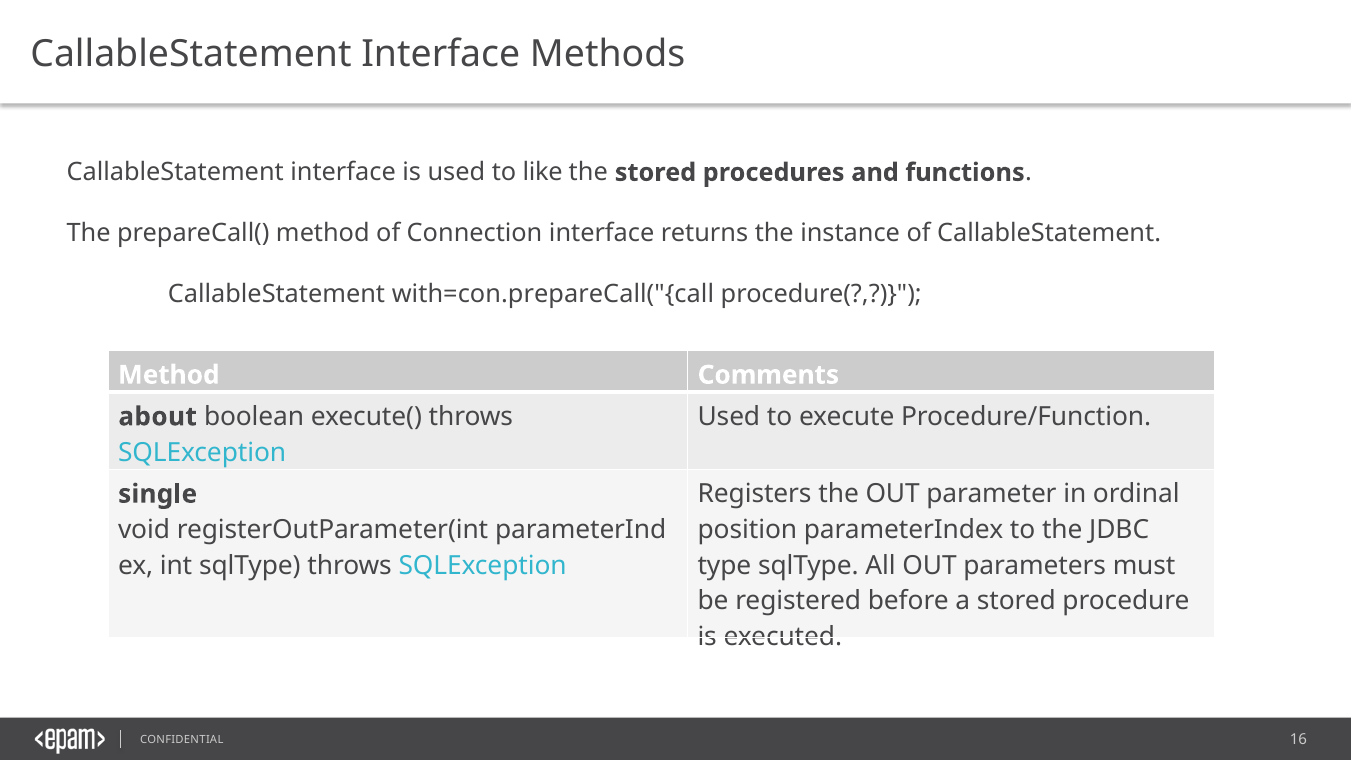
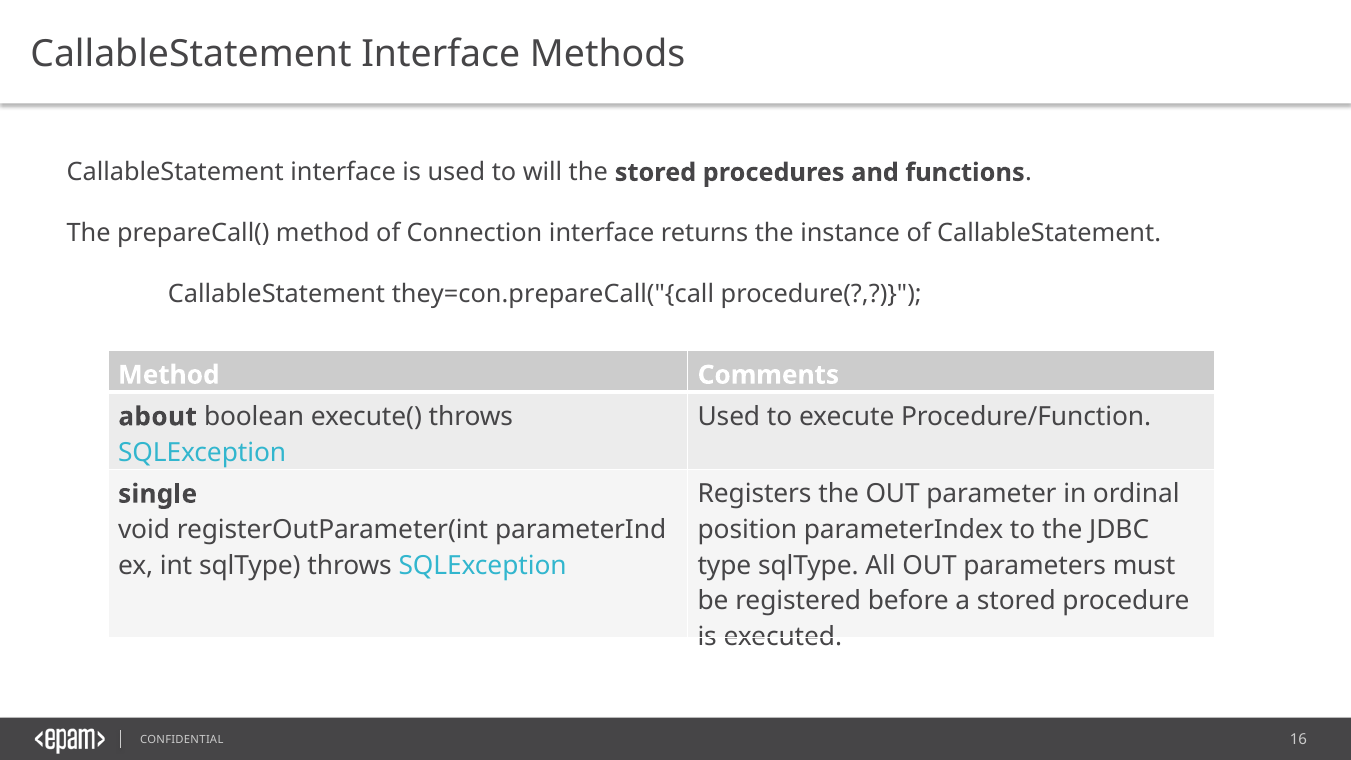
like: like -> will
with=con.prepareCall("{call: with=con.prepareCall("{call -> they=con.prepareCall("{call
